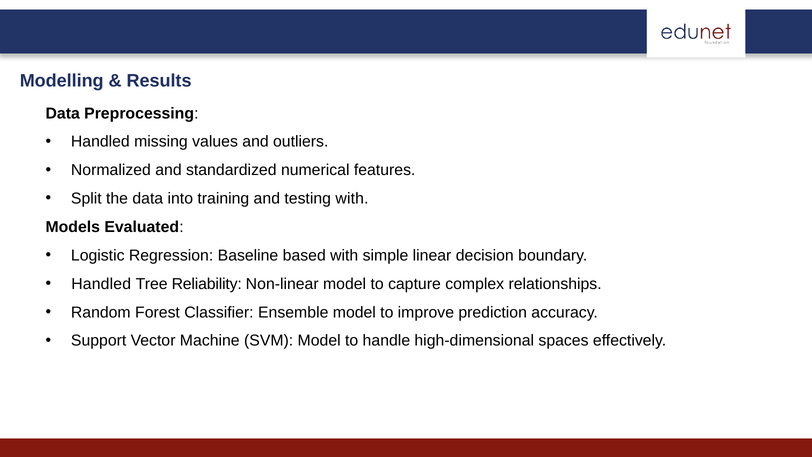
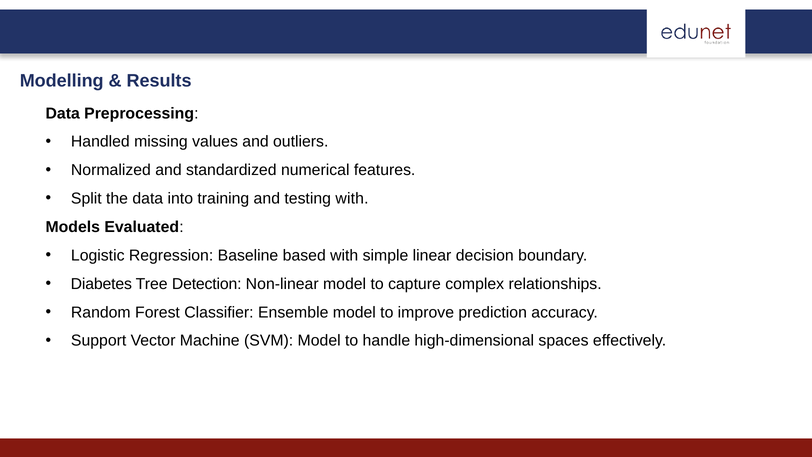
Handled at (101, 284): Handled -> Diabetes
Reliability: Reliability -> Detection
